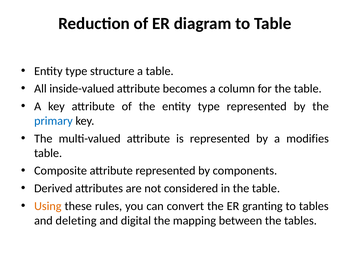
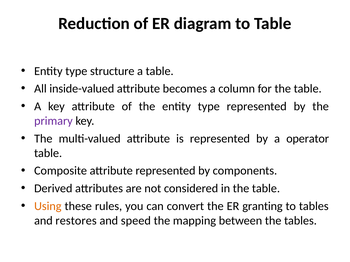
primary colour: blue -> purple
modifies: modifies -> operator
deleting: deleting -> restores
digital: digital -> speed
